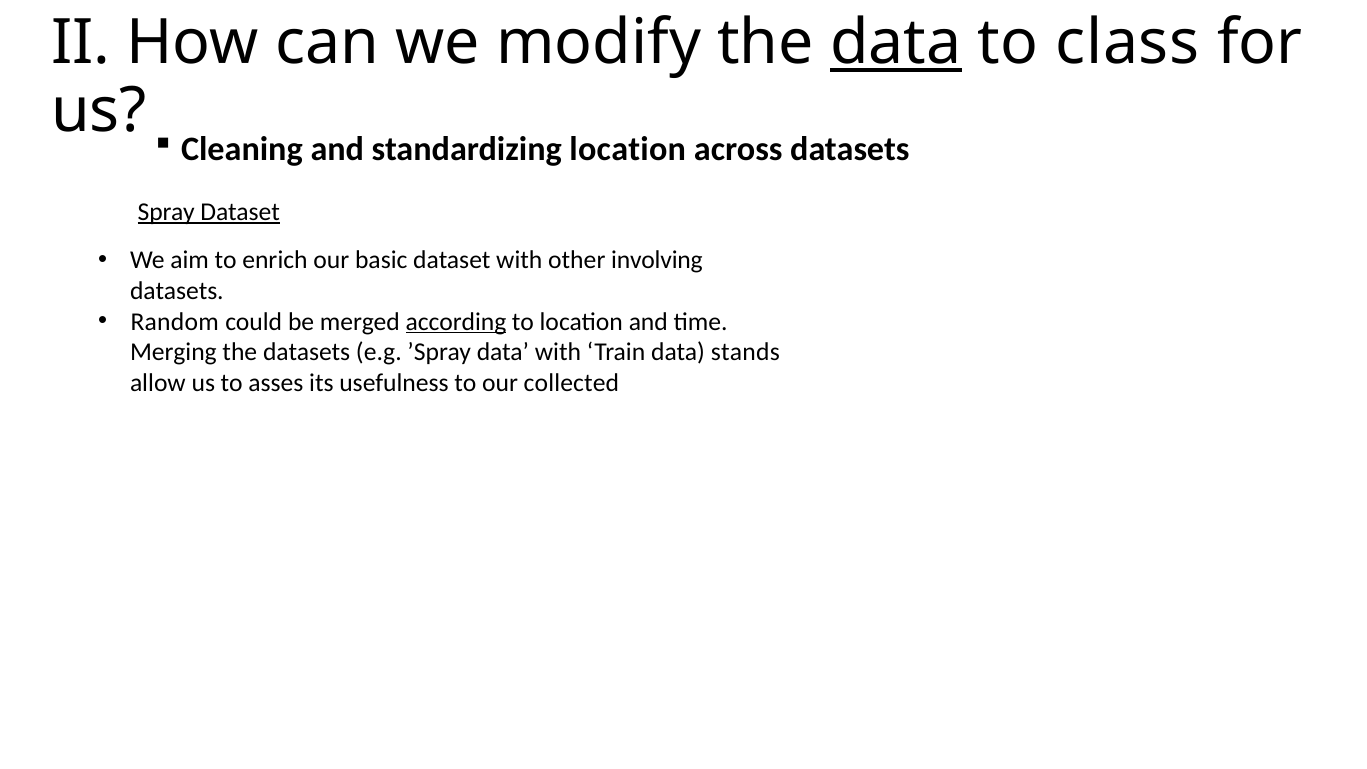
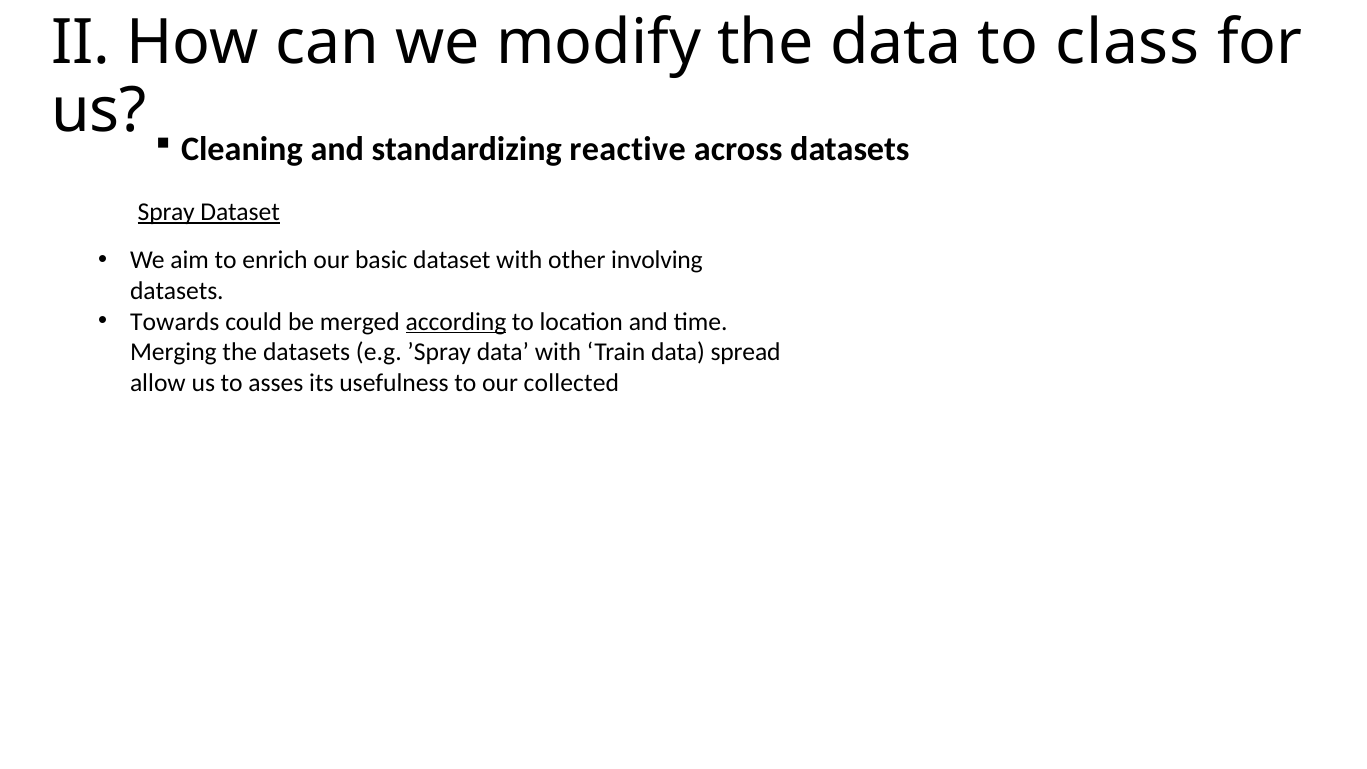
data at (896, 43) underline: present -> none
standardizing location: location -> reactive
Random: Random -> Towards
stands: stands -> spread
